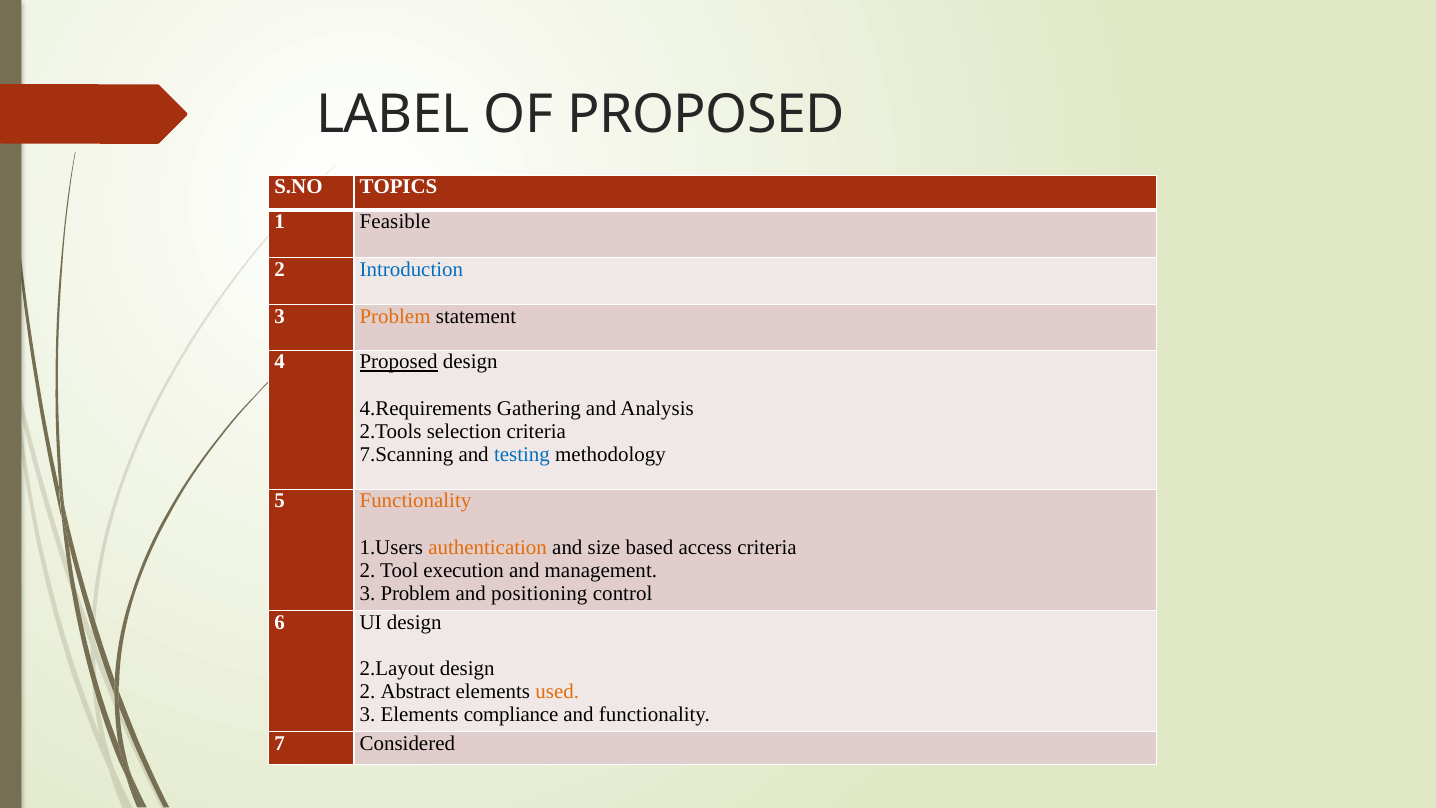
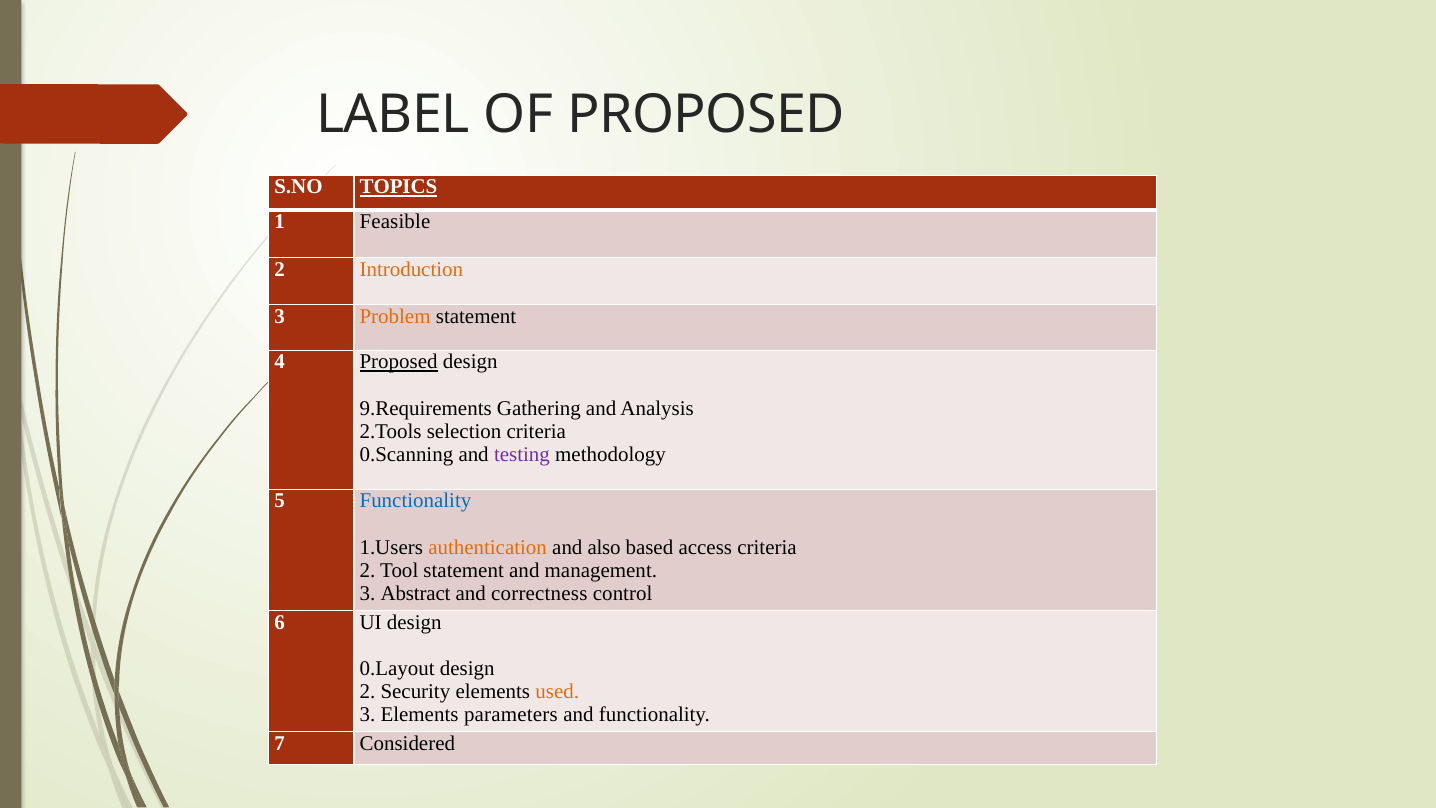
TOPICS underline: none -> present
Introduction colour: blue -> orange
4.Requirements: 4.Requirements -> 9.Requirements
7.Scanning: 7.Scanning -> 0.Scanning
testing colour: blue -> purple
Functionality at (415, 501) colour: orange -> blue
size: size -> also
Tool execution: execution -> statement
Problem at (416, 593): Problem -> Abstract
positioning: positioning -> correctness
2.Layout: 2.Layout -> 0.Layout
Abstract: Abstract -> Security
compliance: compliance -> parameters
